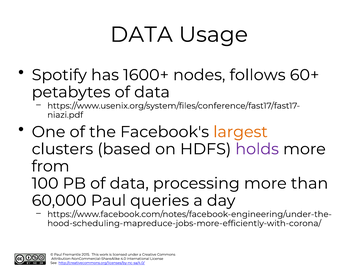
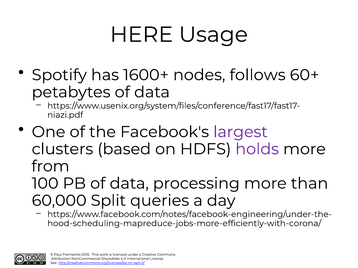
DATA at (141, 35): DATA -> HERE
largest colour: orange -> purple
Paul at (108, 201): Paul -> Split
